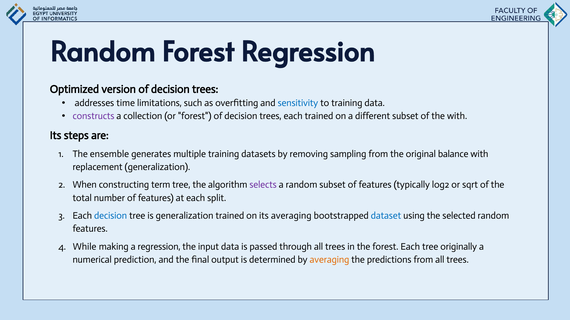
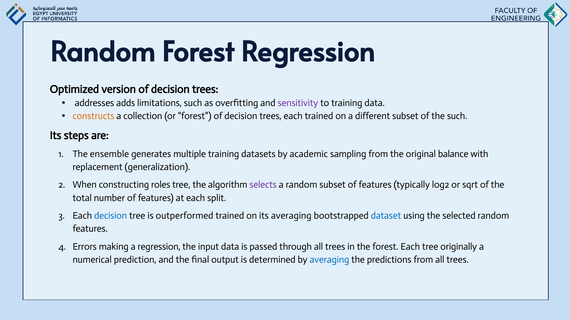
time: time -> adds
sensitivity colour: blue -> purple
constructs colour: purple -> orange
the with: with -> such
removing: removing -> academic
term: term -> roles
is generalization: generalization -> outperformed
While: While -> Errors
averaging at (329, 260) colour: orange -> blue
